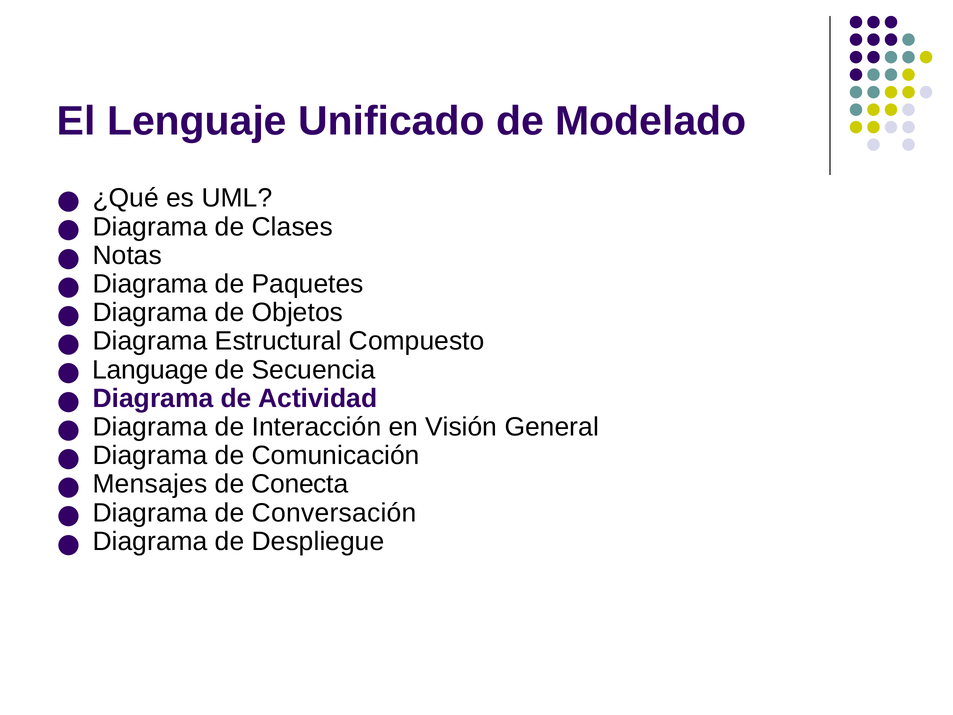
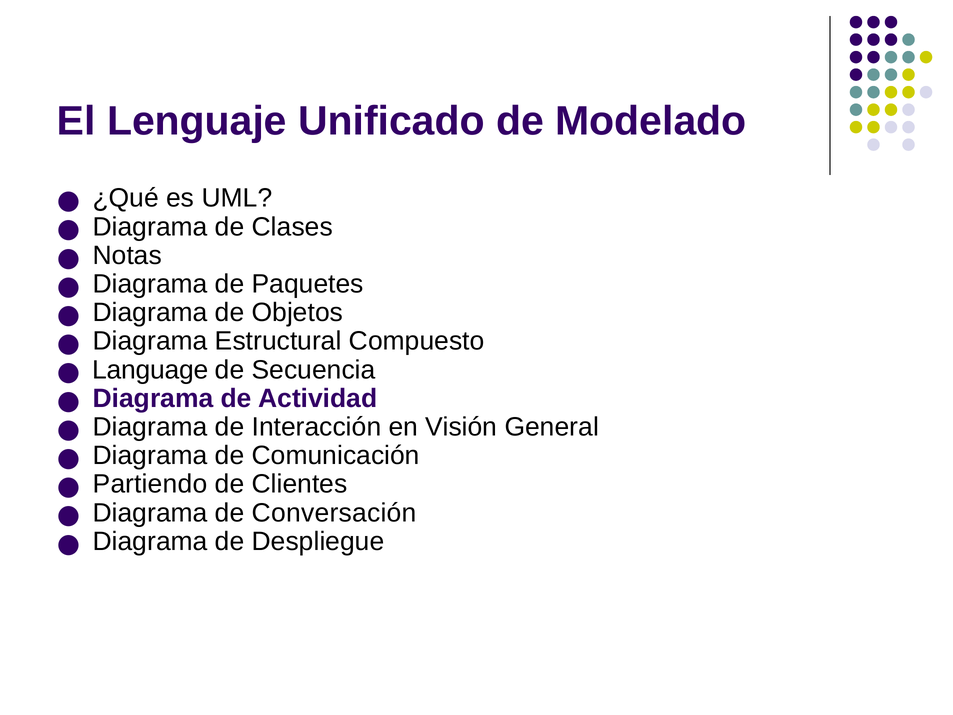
Mensajes: Mensajes -> Partiendo
Conecta: Conecta -> Clientes
